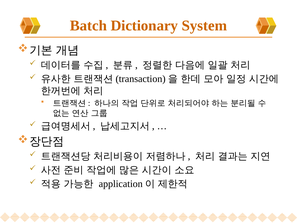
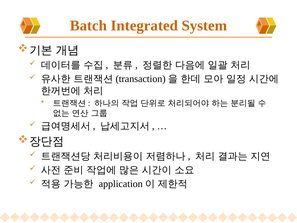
Dictionary: Dictionary -> Integrated
